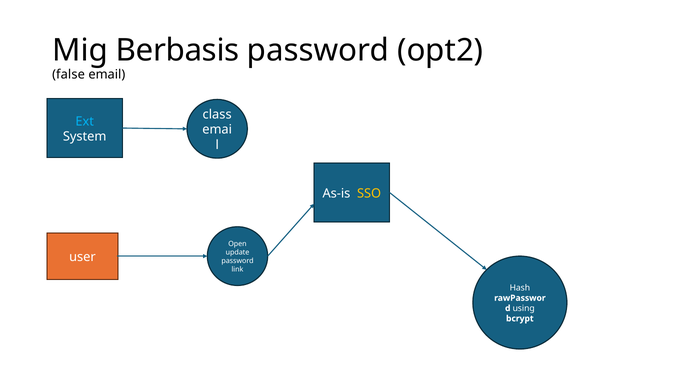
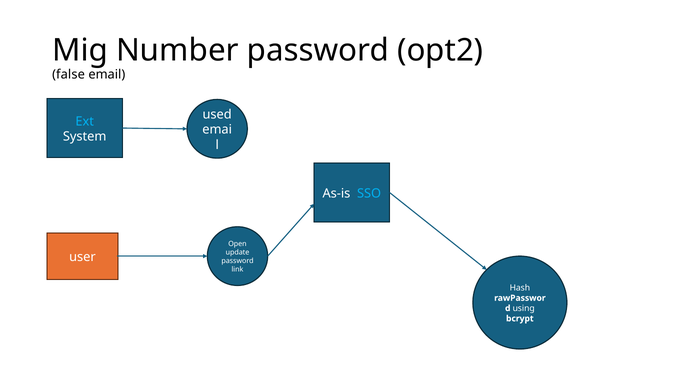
Berbasis: Berbasis -> Number
class: class -> used
SSO colour: yellow -> light blue
